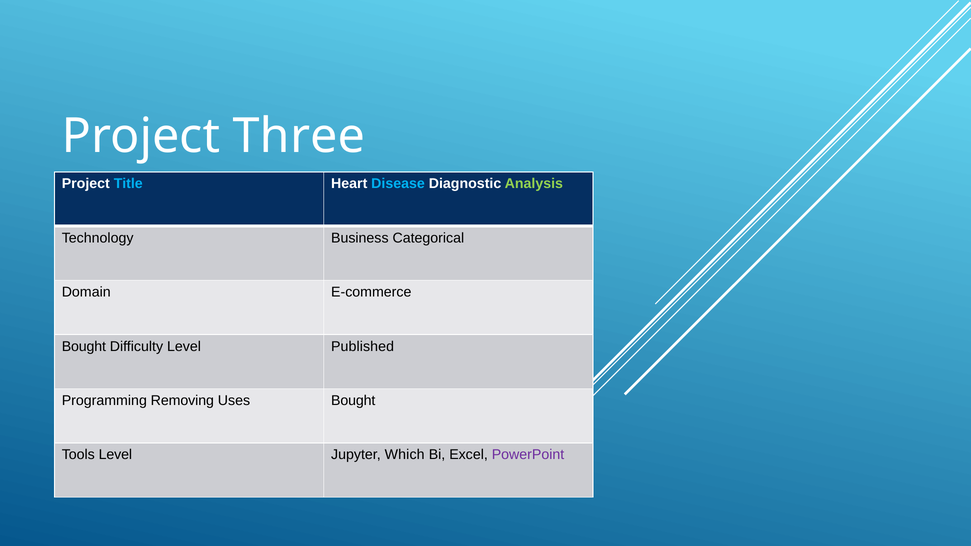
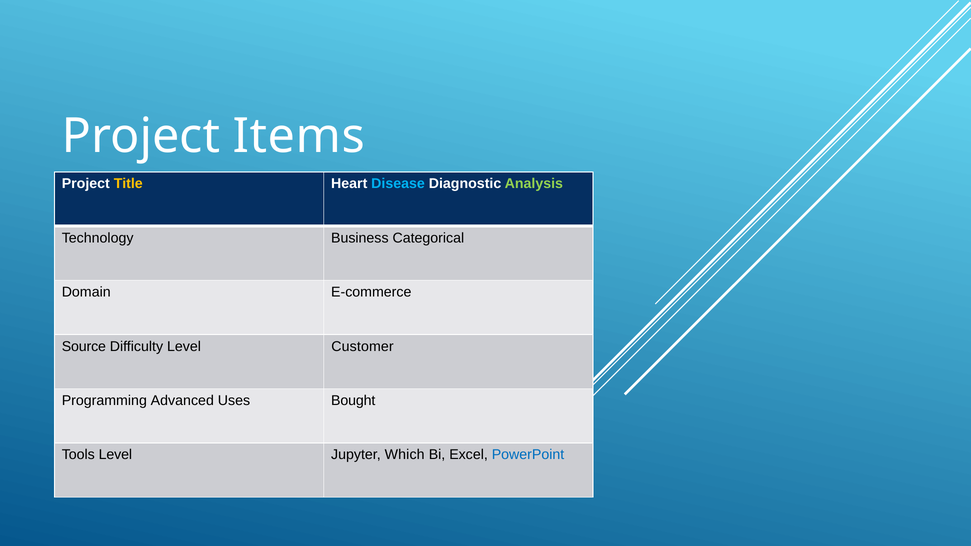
Three: Three -> Items
Title colour: light blue -> yellow
Bought at (84, 346): Bought -> Source
Published: Published -> Customer
Removing: Removing -> Advanced
PowerPoint colour: purple -> blue
